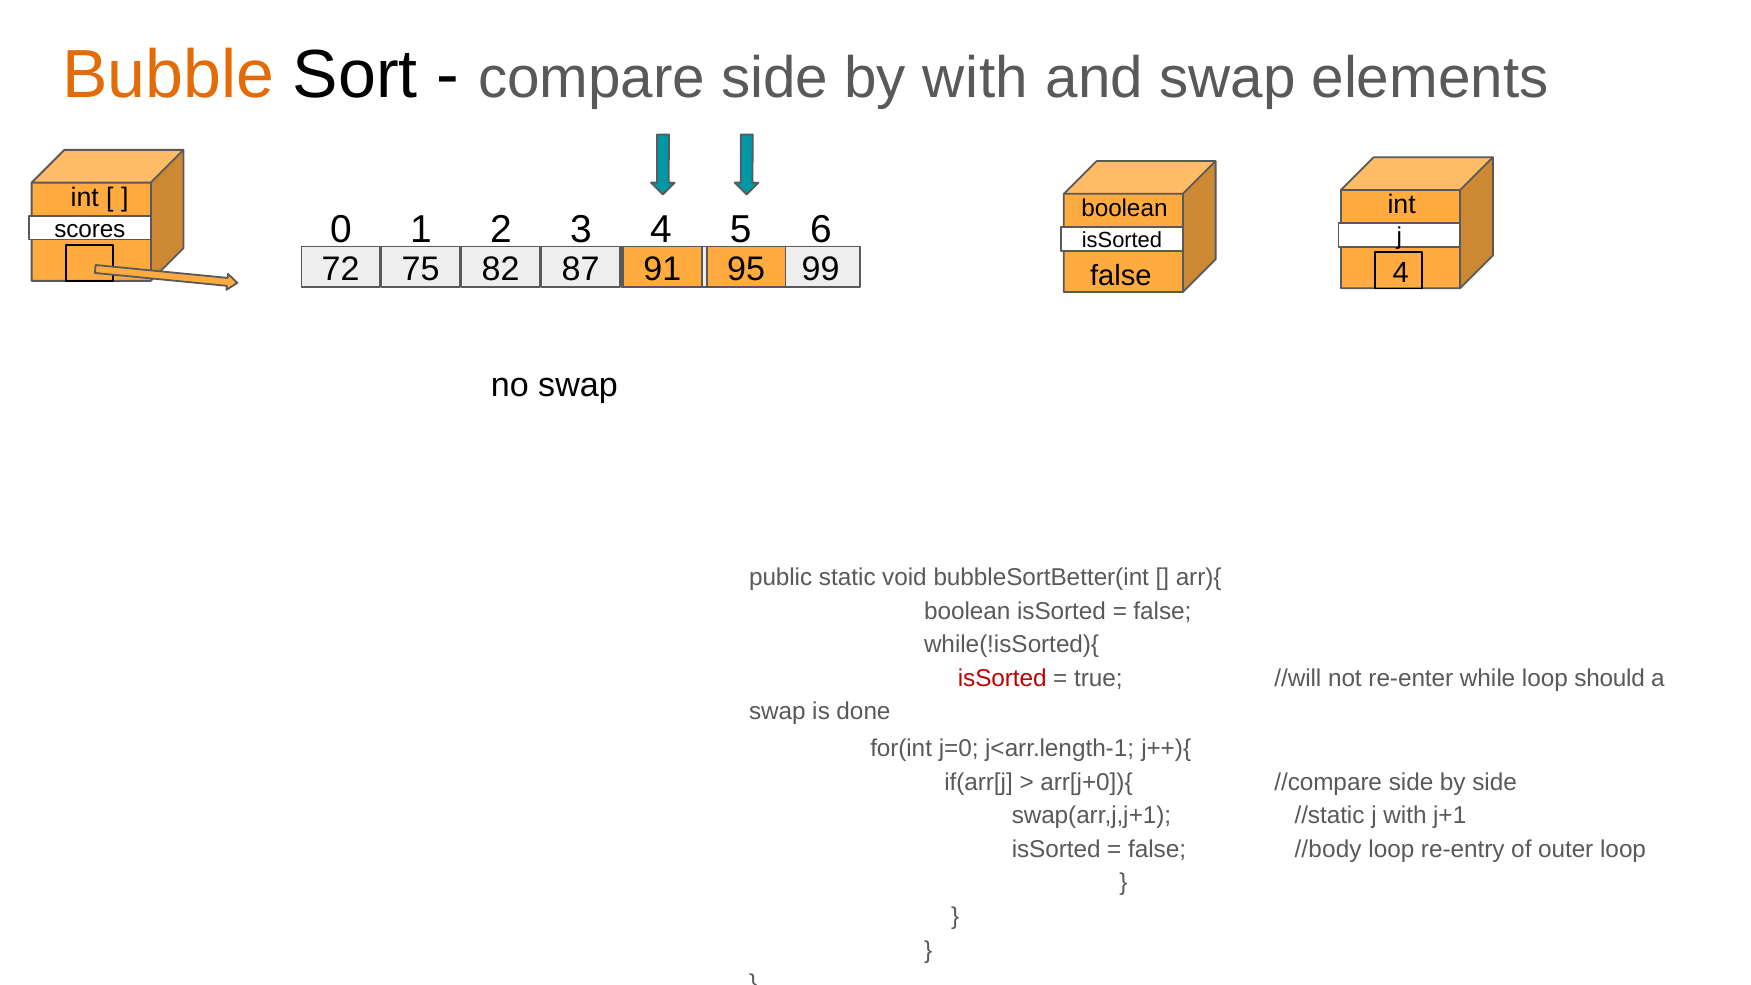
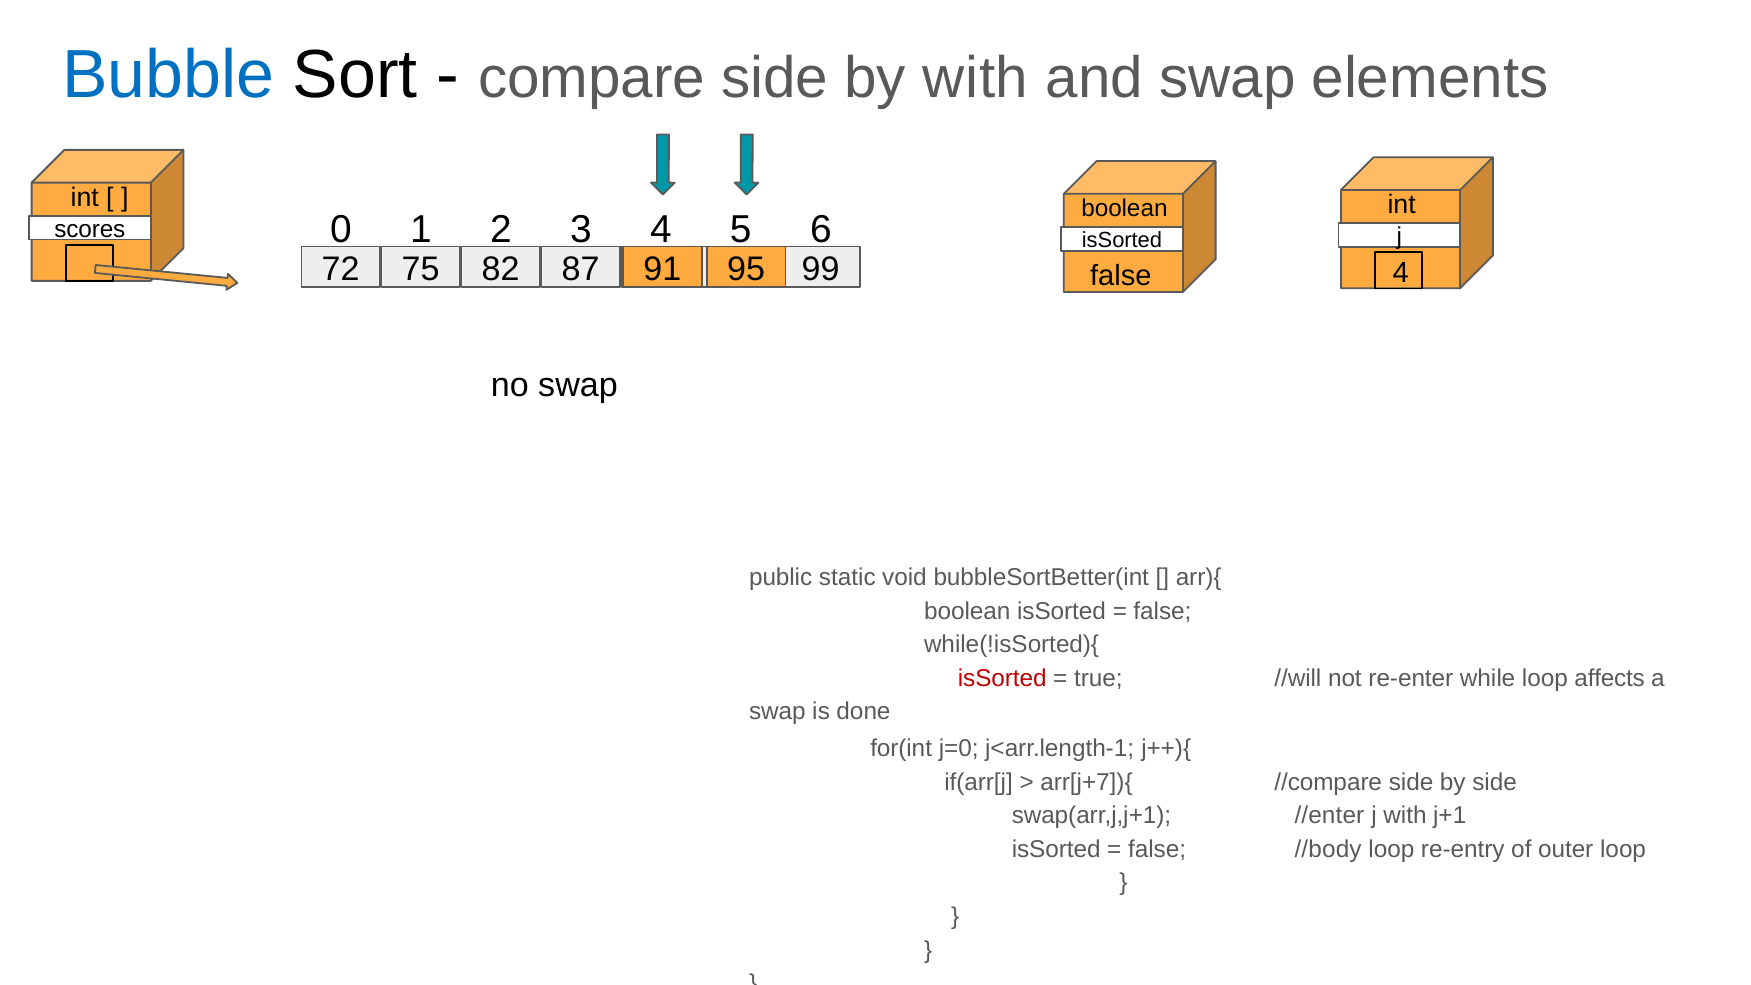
Bubble colour: orange -> blue
should: should -> affects
arr[j+0]){: arr[j+0]){ -> arr[j+7]){
//static: //static -> //enter
